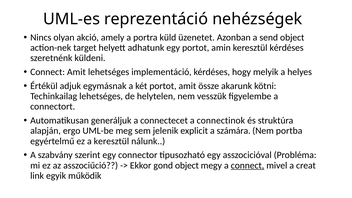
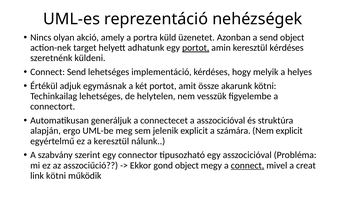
portot at (196, 48) underline: none -> present
Connect Amit: Amit -> Send
a connectinok: connectinok -> asszocicióval
Nem portba: portba -> explicit
link egyik: egyik -> kötni
